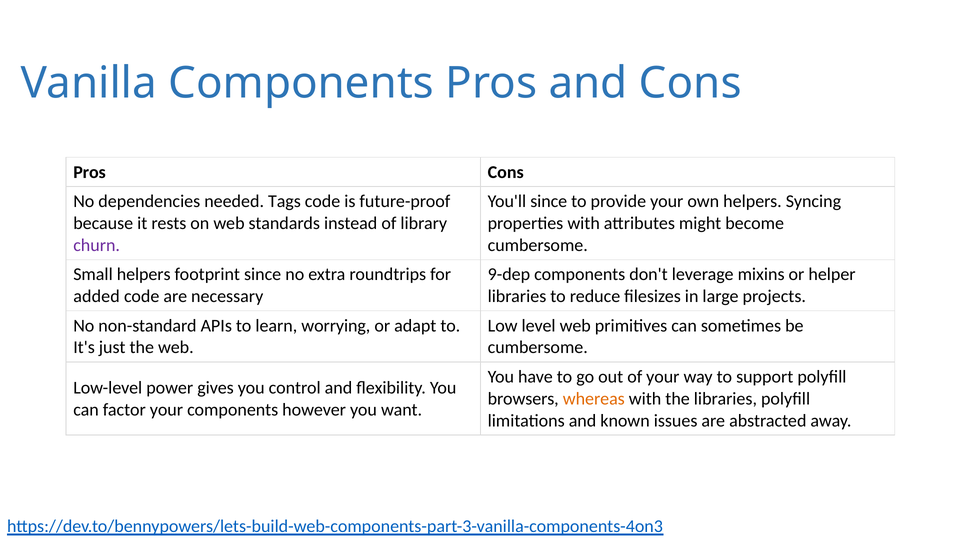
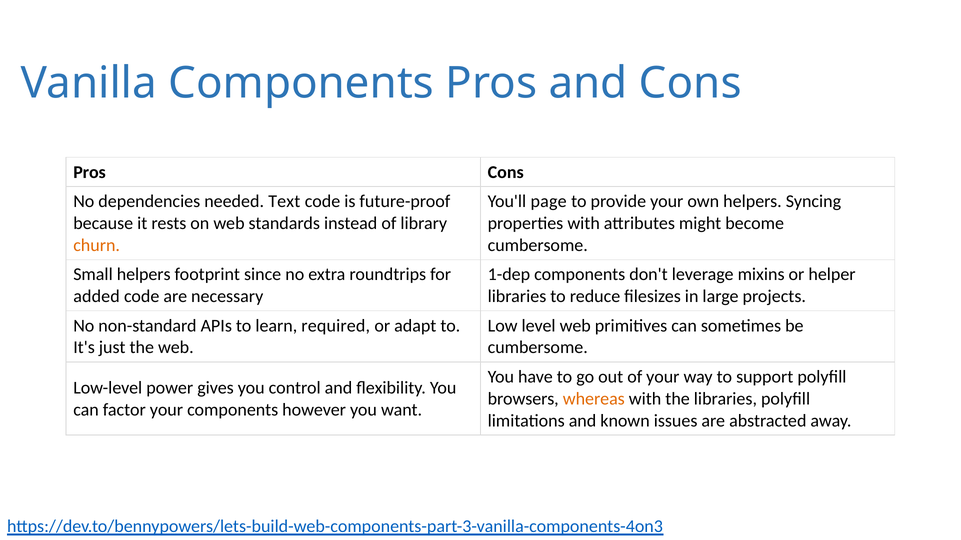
Tags: Tags -> Text
You'll since: since -> page
churn colour: purple -> orange
9-dep: 9-dep -> 1-dep
worrying: worrying -> required
